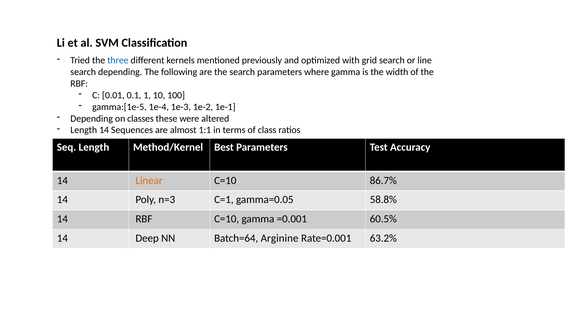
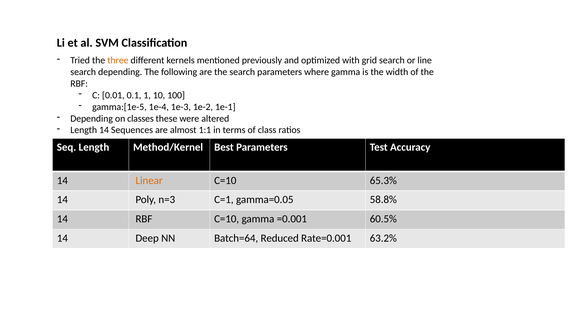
three colour: blue -> orange
86.7%: 86.7% -> 65.3%
Arginine: Arginine -> Reduced
